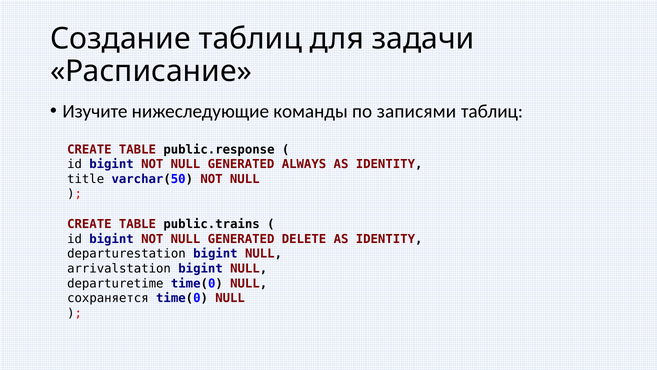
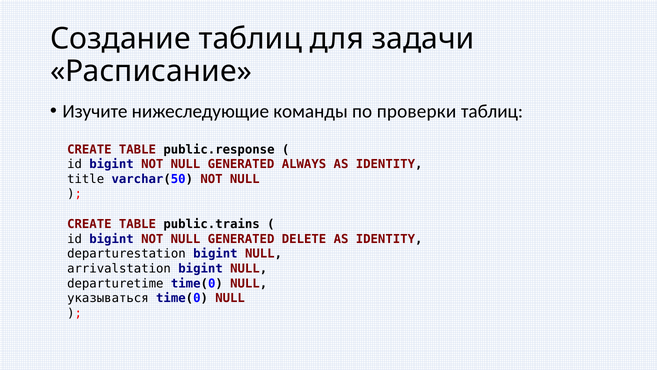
записями: записями -> проверки
сохраняется: сохраняется -> указываться
